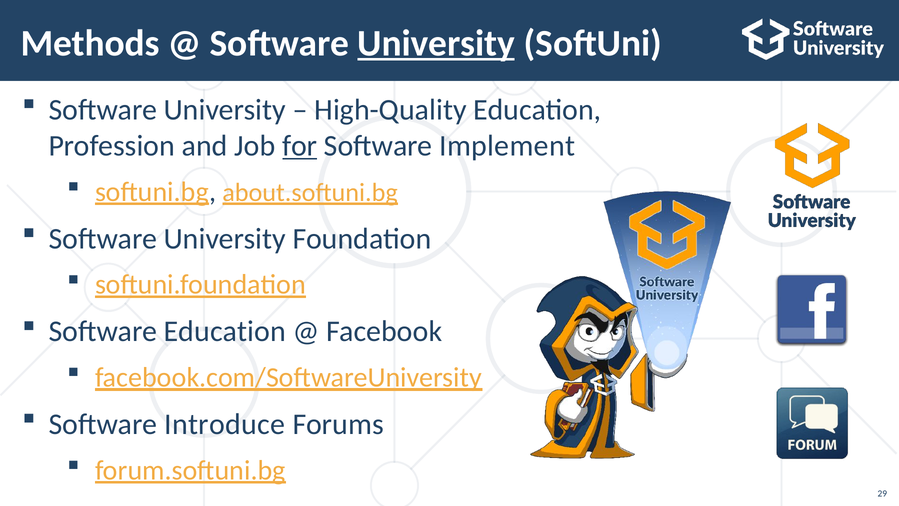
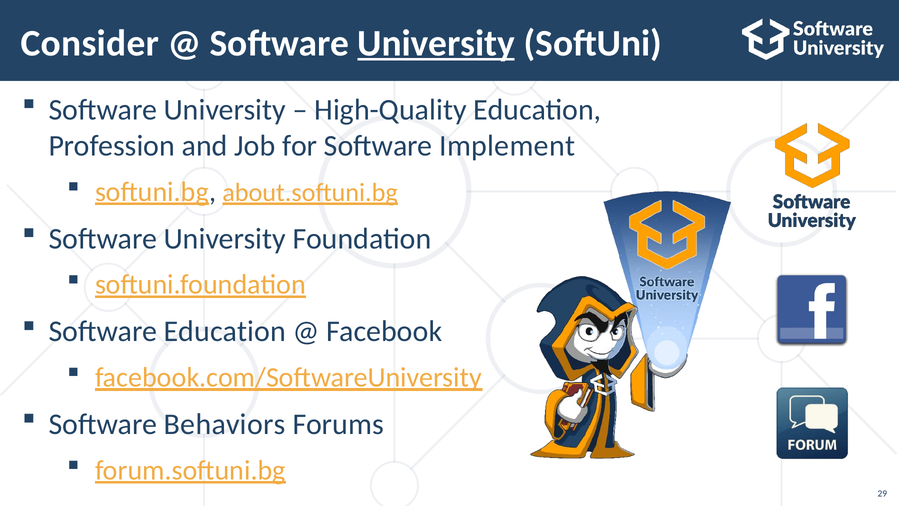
Methods: Methods -> Consider
for underline: present -> none
Introduce: Introduce -> Behaviors
